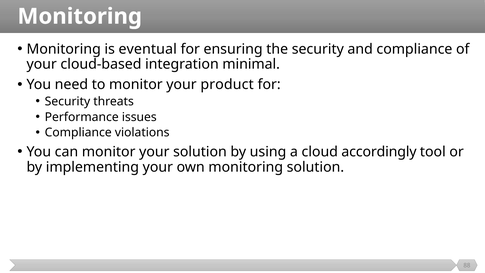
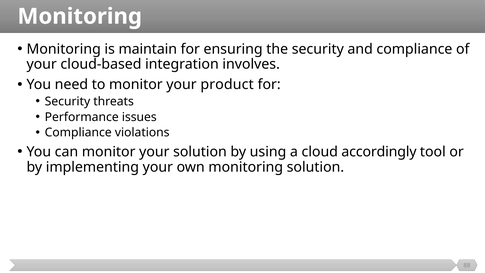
eventual: eventual -> maintain
minimal: minimal -> involves
